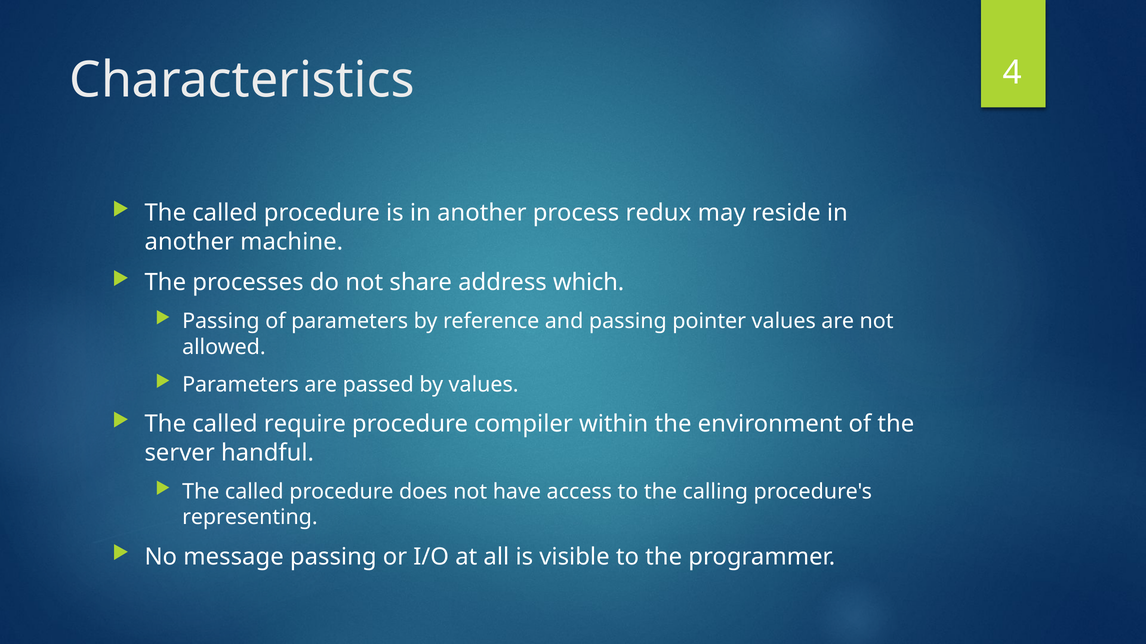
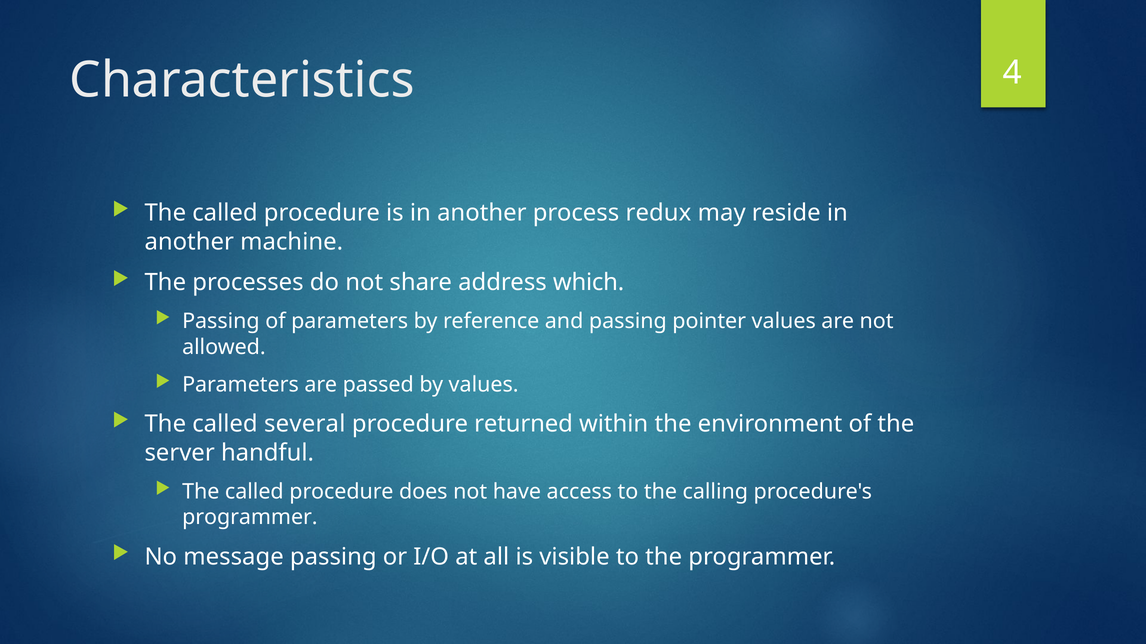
require: require -> several
compiler: compiler -> returned
representing at (250, 518): representing -> programmer
